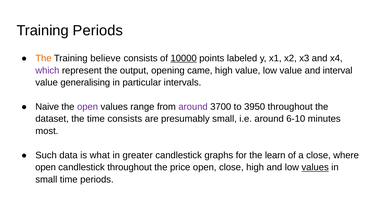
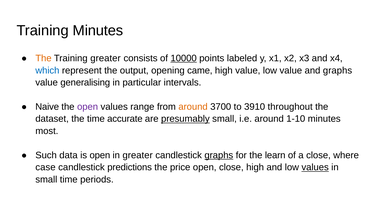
Training Periods: Periods -> Minutes
Training believe: believe -> greater
which colour: purple -> blue
and interval: interval -> graphs
around at (193, 107) colour: purple -> orange
3950: 3950 -> 3910
time consists: consists -> accurate
presumably underline: none -> present
6-10: 6-10 -> 1-10
is what: what -> open
graphs at (219, 155) underline: none -> present
open at (46, 167): open -> case
candlestick throughout: throughout -> predictions
